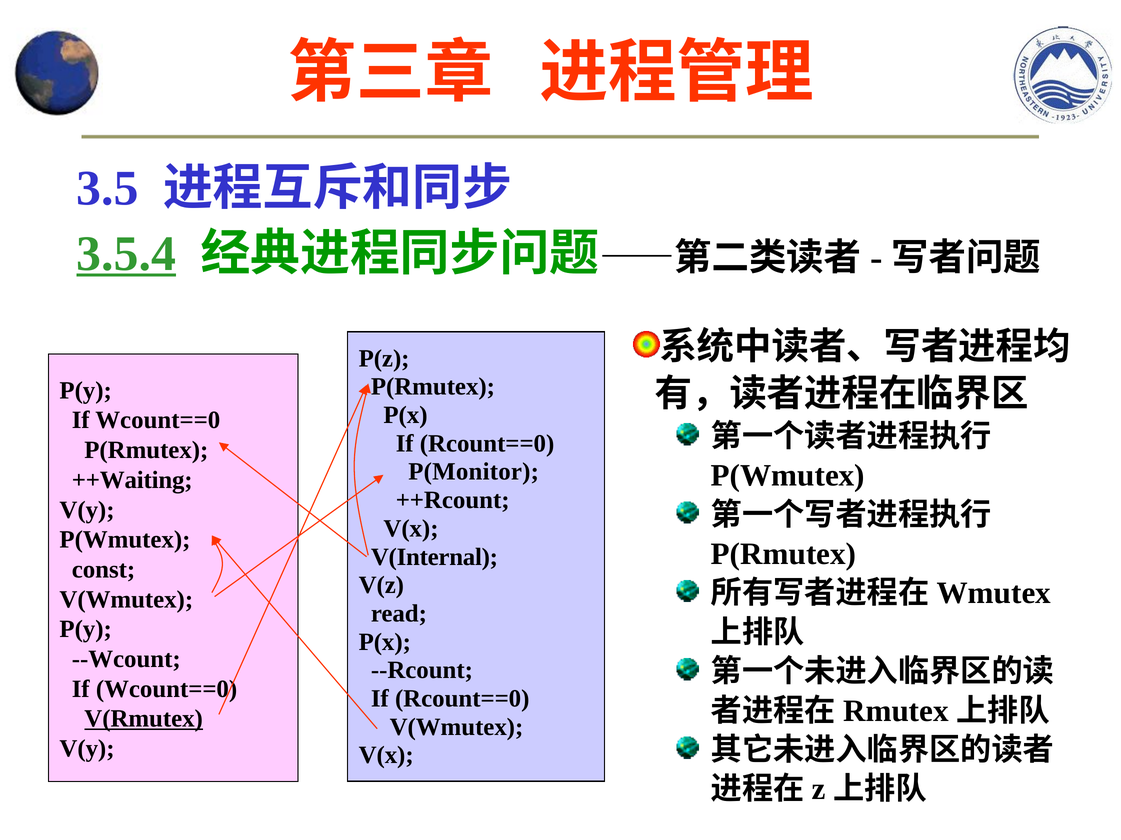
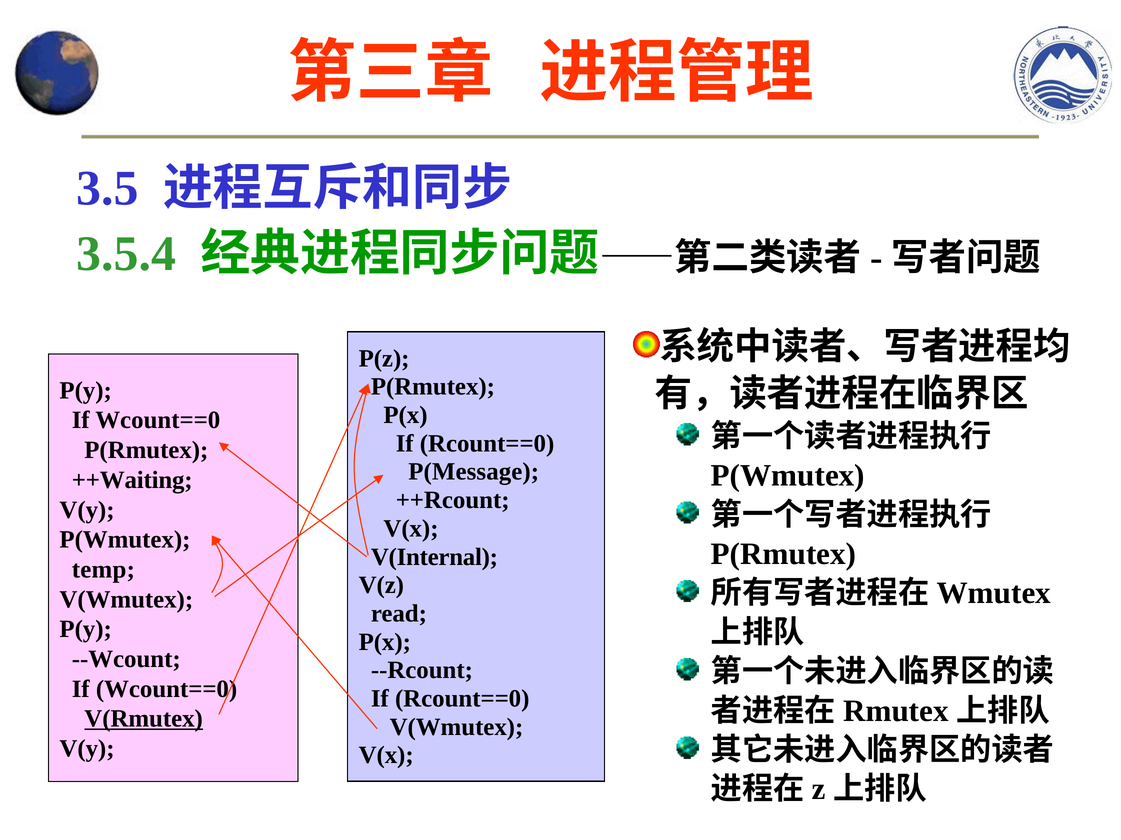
3.5.4 underline: present -> none
P(Monitor: P(Monitor -> P(Message
const: const -> temp
